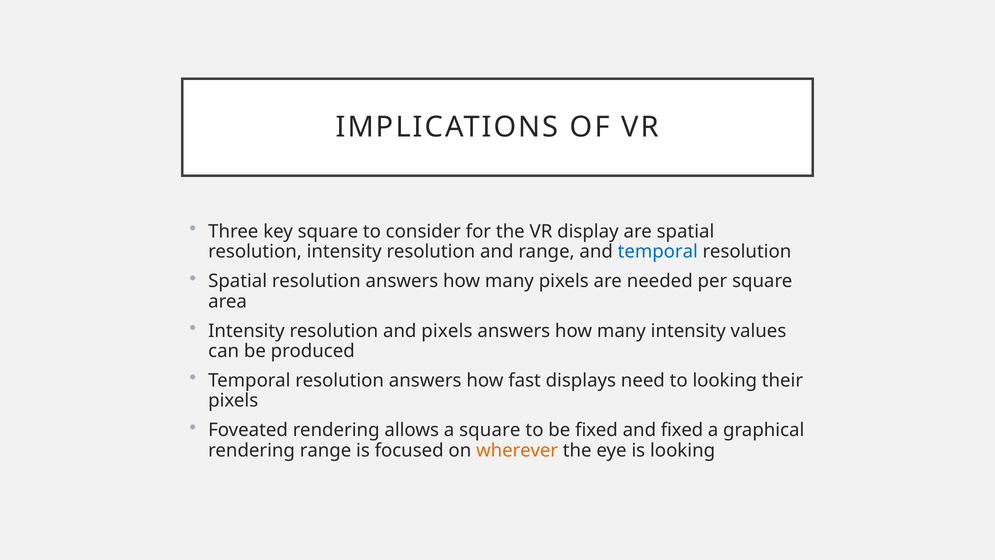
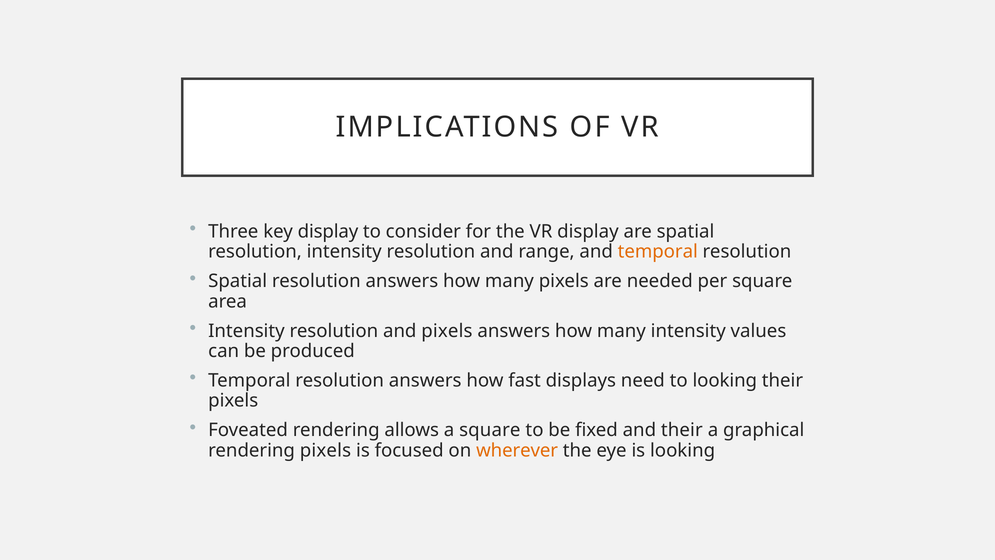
key square: square -> display
temporal at (658, 252) colour: blue -> orange
and fixed: fixed -> their
rendering range: range -> pixels
